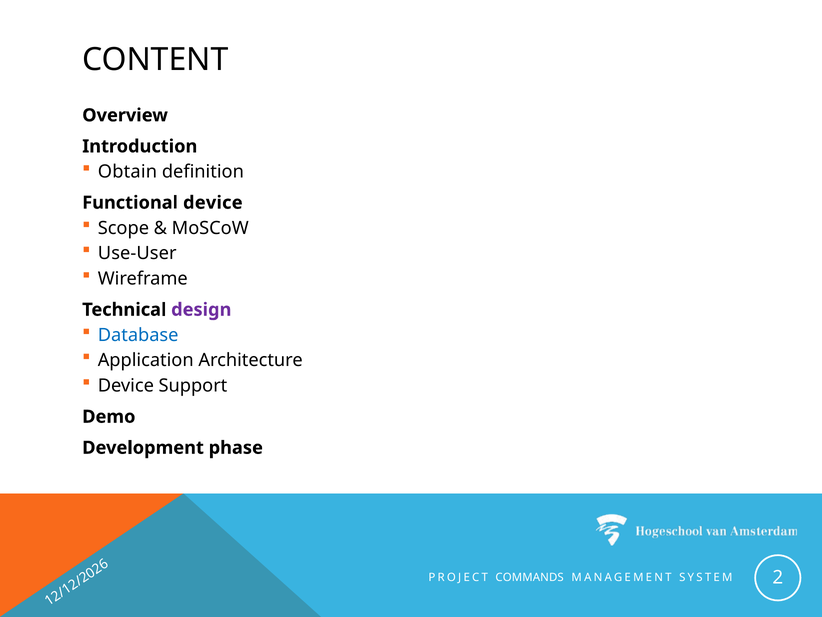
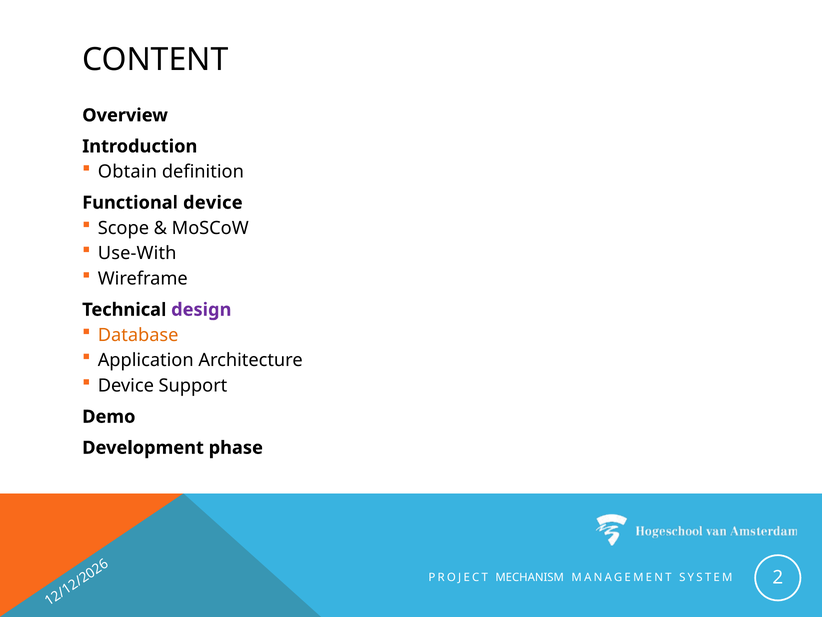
Use-User: Use-User -> Use-With
Database colour: blue -> orange
COMMANDS: COMMANDS -> MECHANISM
